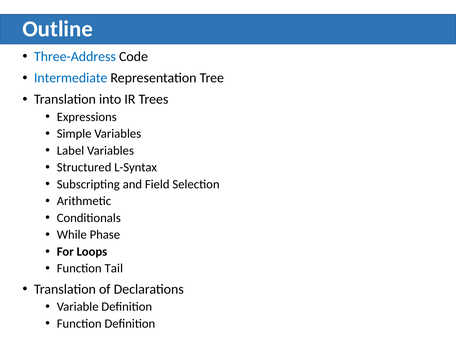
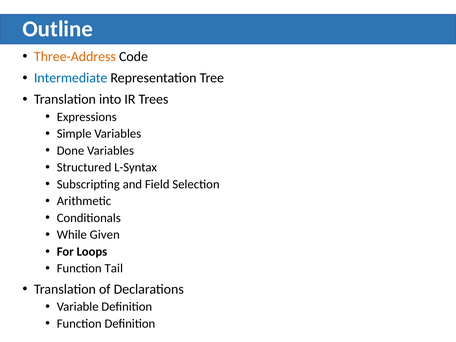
Three-Address colour: blue -> orange
Label: Label -> Done
Phase: Phase -> Given
